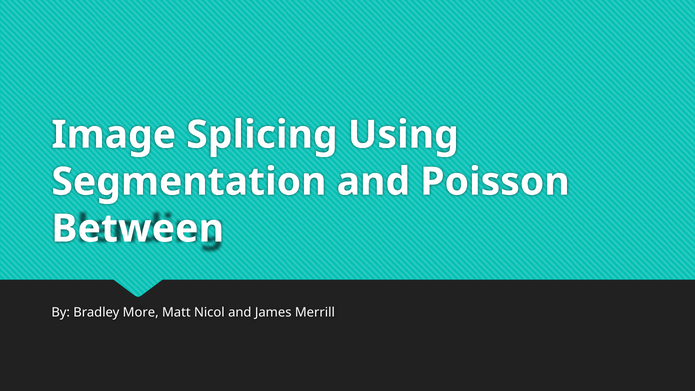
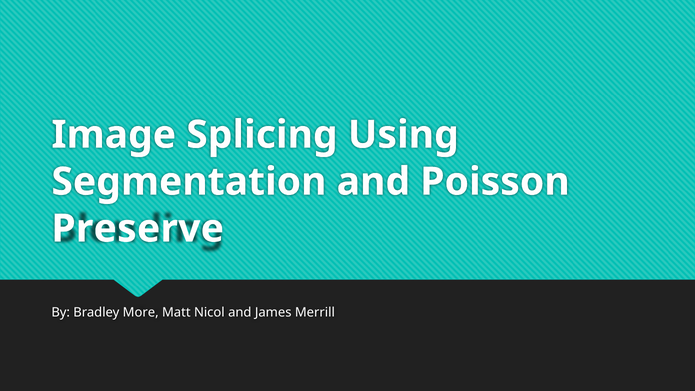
Between: Between -> Preserve
